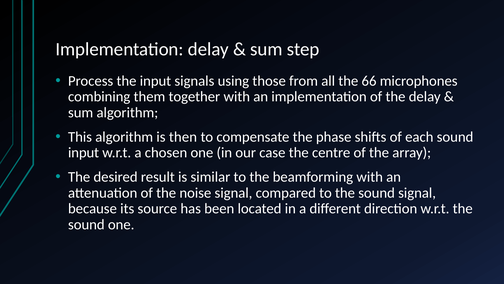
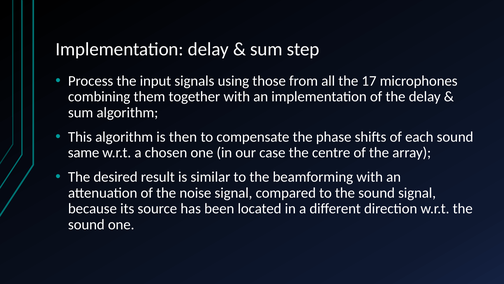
66: 66 -> 17
input at (84, 153): input -> same
